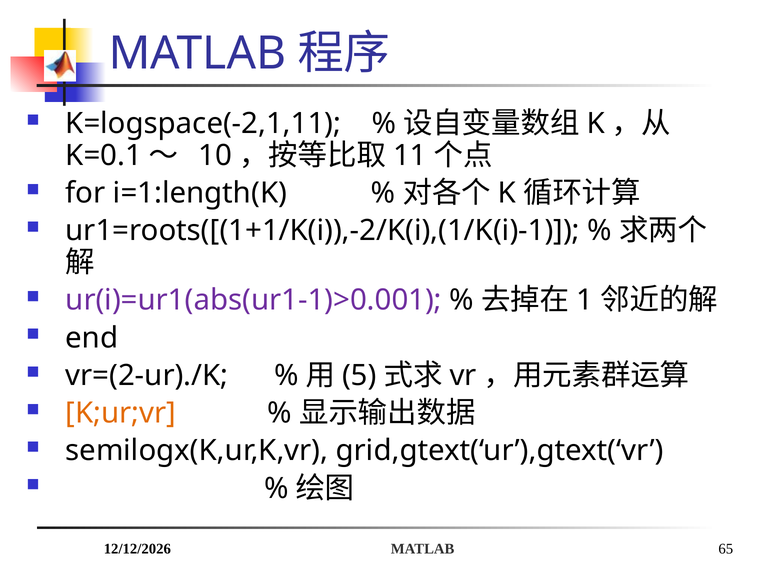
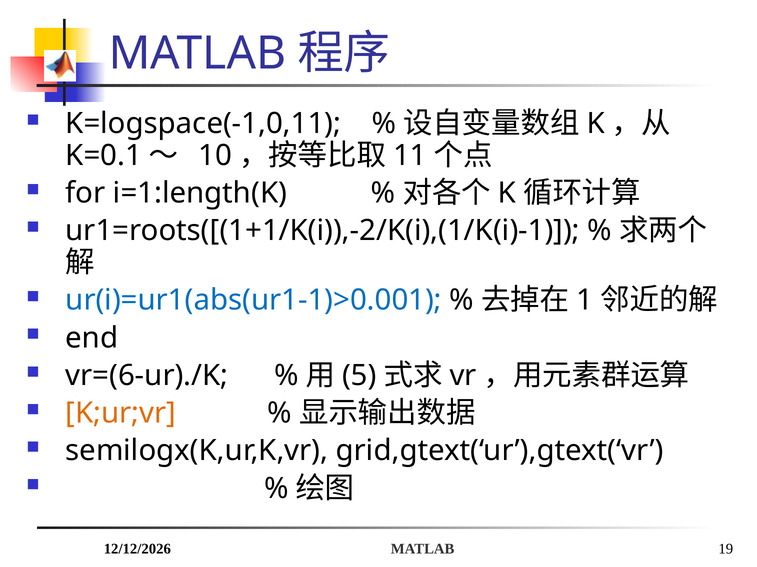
K=logspace(-2,1,11: K=logspace(-2,1,11 -> K=logspace(-1,0,11
ur(i)=ur1(abs(ur1-1)>0.001 colour: purple -> blue
vr=(2-ur)./K: vr=(2-ur)./K -> vr=(6-ur)./K
65: 65 -> 19
